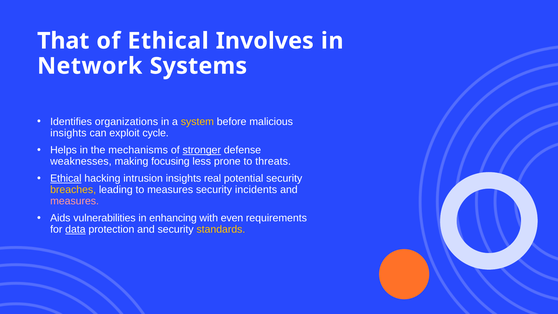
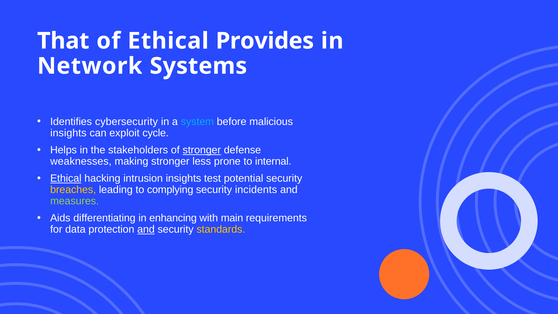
Involves: Involves -> Provides
organizations: organizations -> cybersecurity
system colour: yellow -> light blue
mechanisms: mechanisms -> stakeholders
making focusing: focusing -> stronger
threats: threats -> internal
real: real -> test
to measures: measures -> complying
measures at (75, 201) colour: pink -> light green
vulnerabilities: vulnerabilities -> differentiating
even: even -> main
data underline: present -> none
and at (146, 229) underline: none -> present
